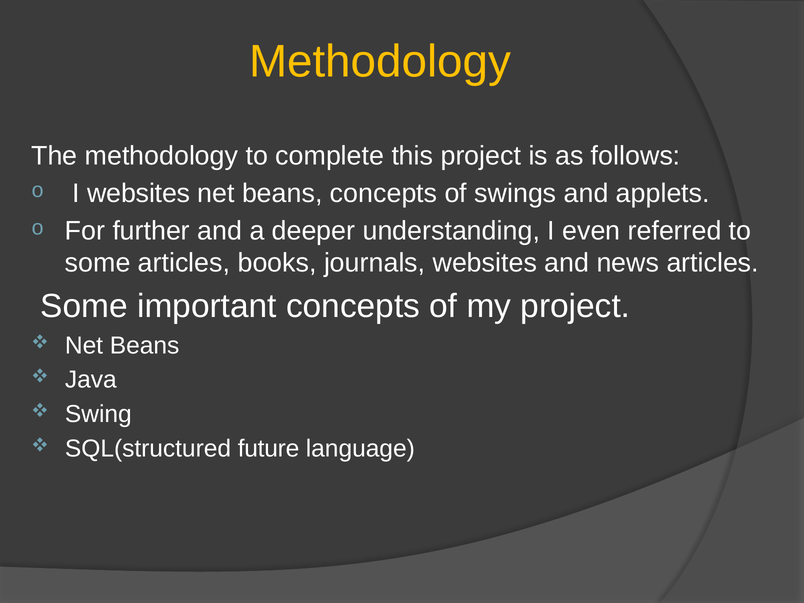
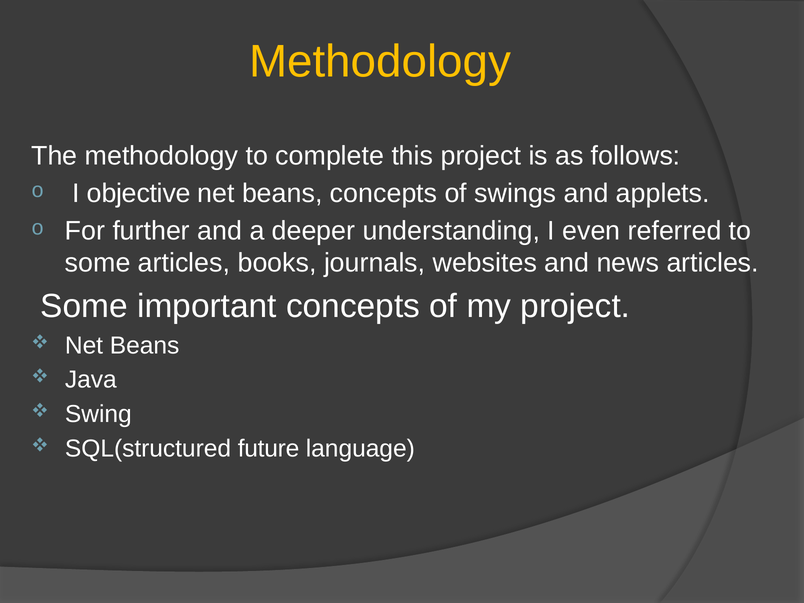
I websites: websites -> objective
